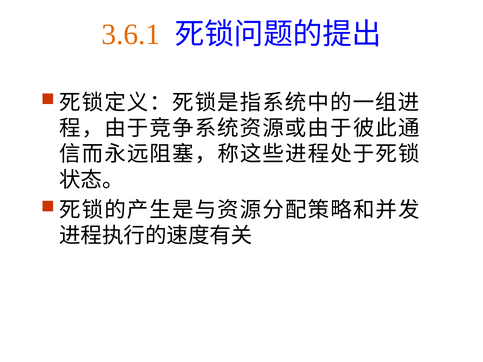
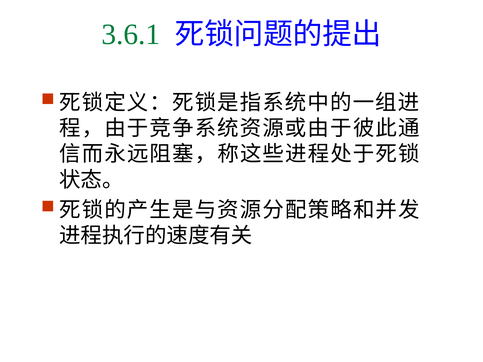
3.6.1 colour: orange -> green
